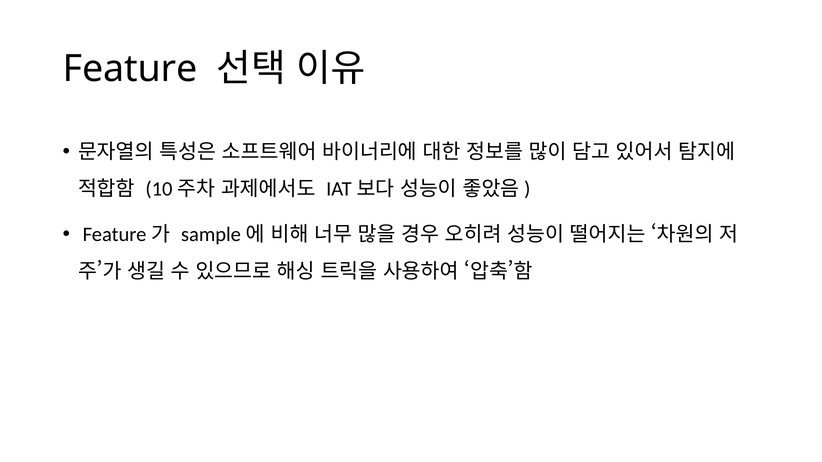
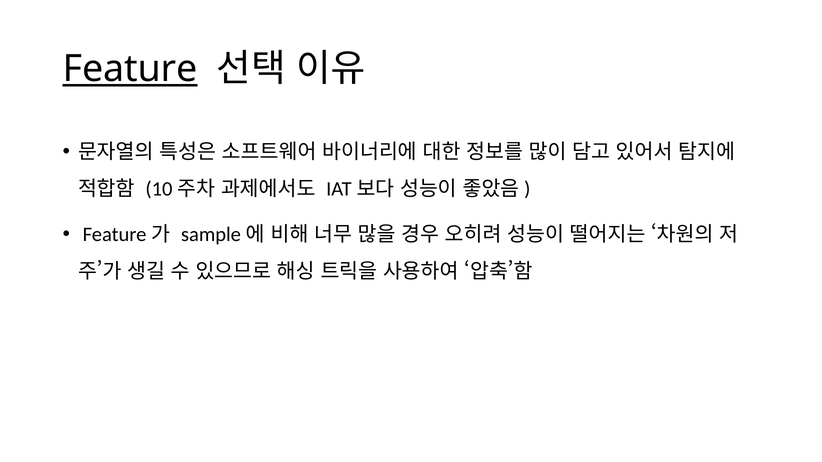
Feature underline: none -> present
